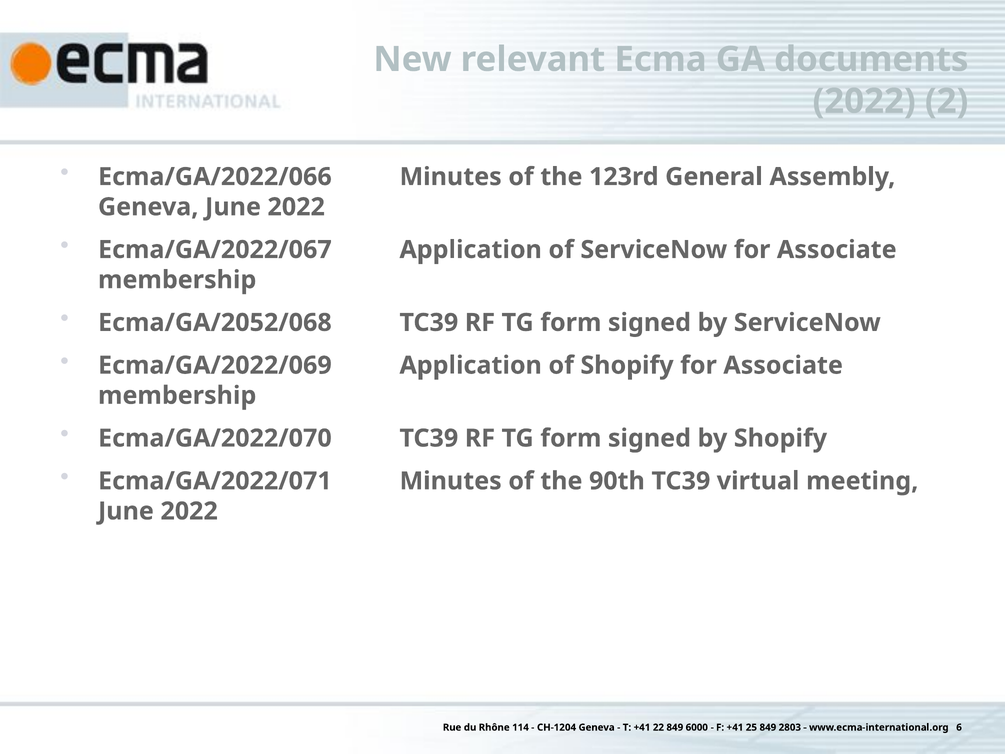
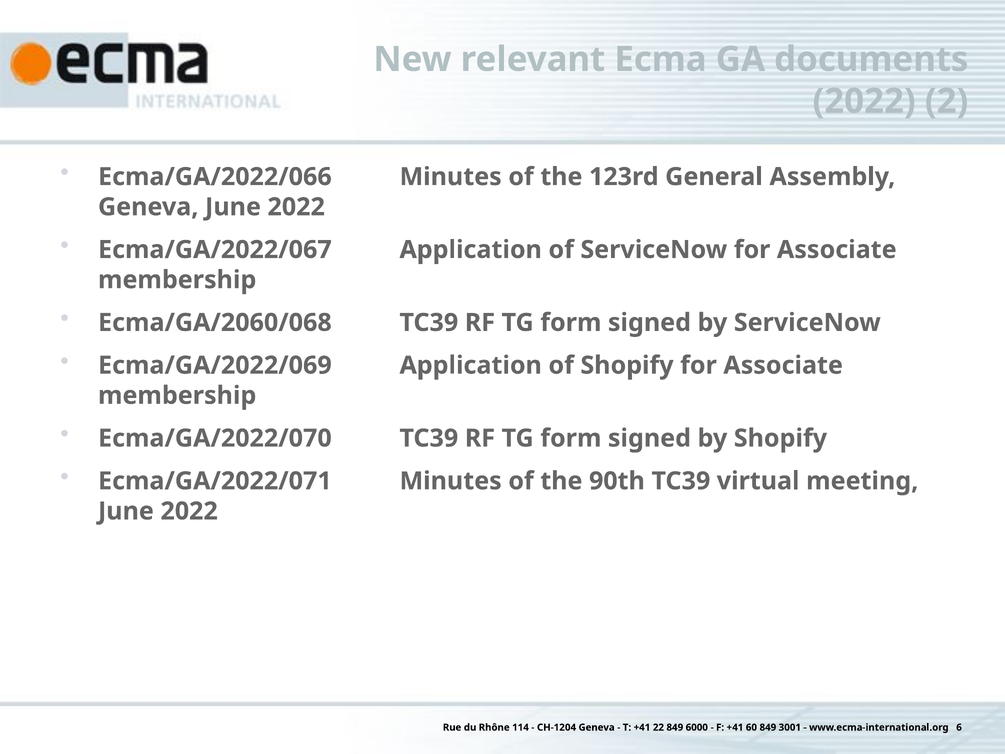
Ecma/GA/2052/068: Ecma/GA/2052/068 -> Ecma/GA/2060/068
25: 25 -> 60
2803: 2803 -> 3001
